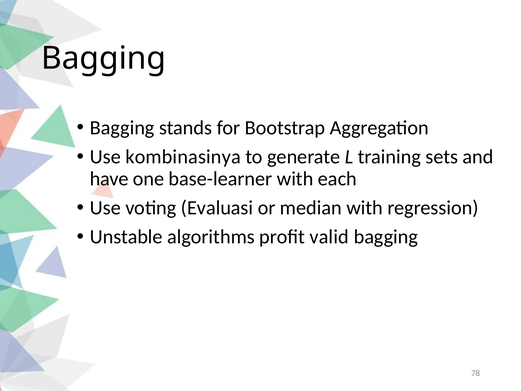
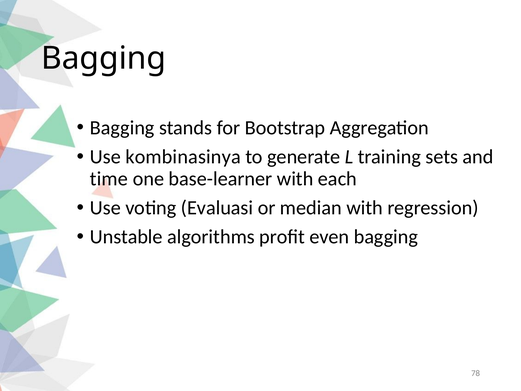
have: have -> time
valid: valid -> even
